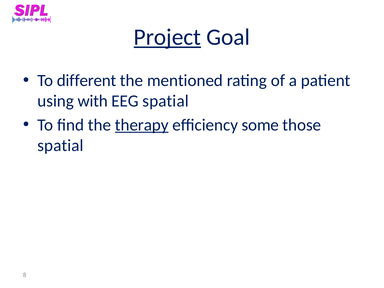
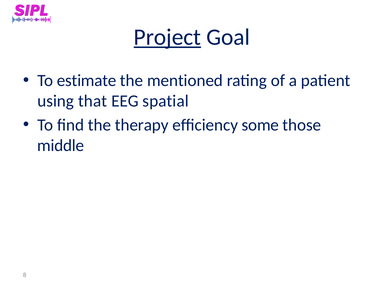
different: different -> estimate
with: with -> that
therapy underline: present -> none
spatial at (61, 145): spatial -> middle
